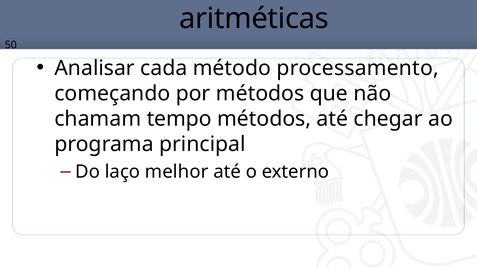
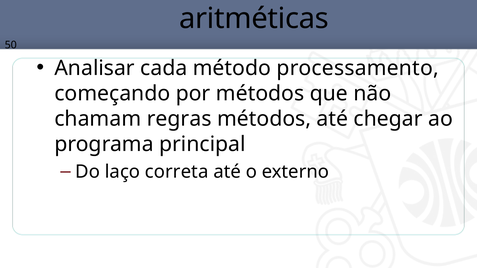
tempo: tempo -> regras
melhor: melhor -> correta
